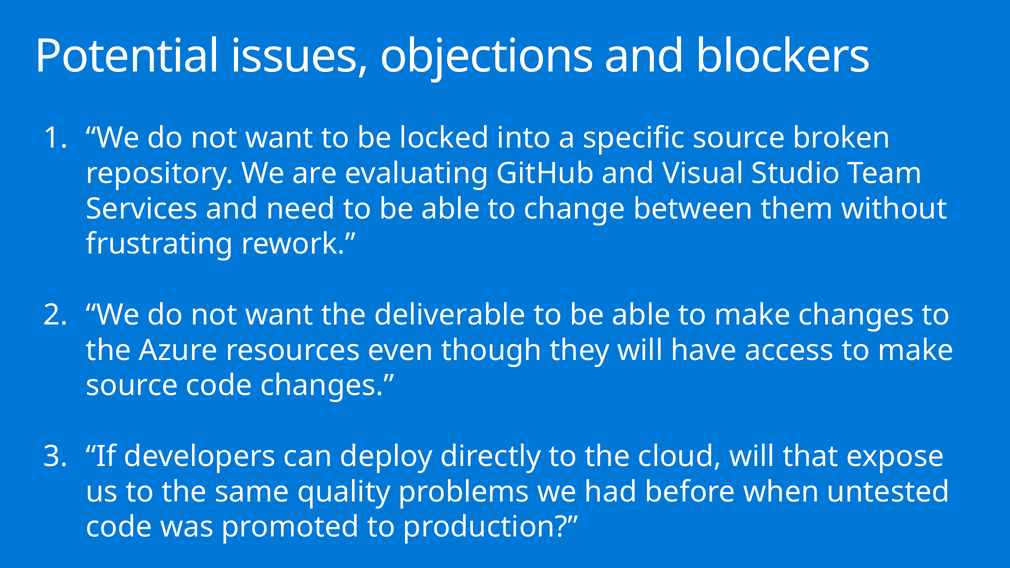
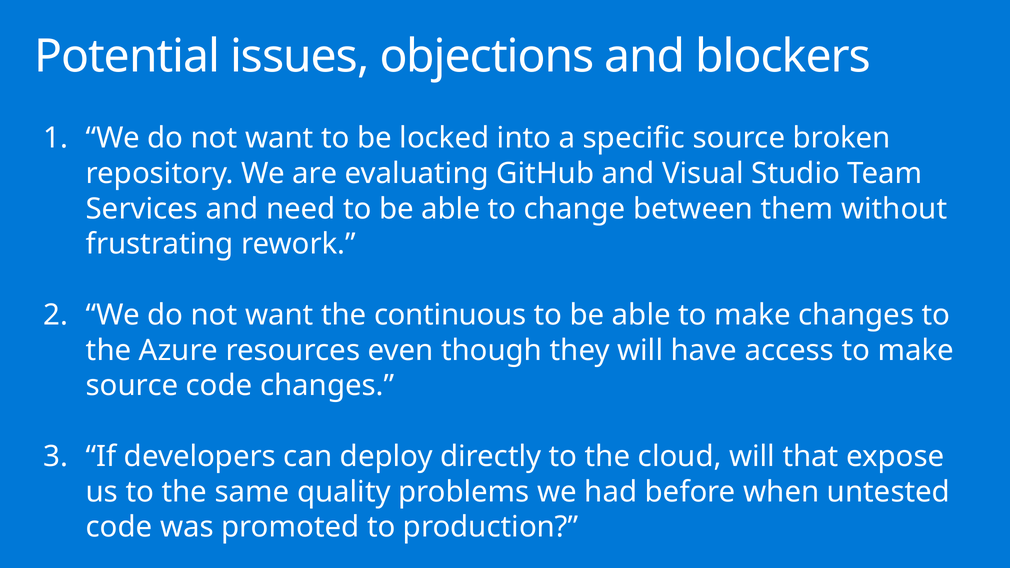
deliverable: deliverable -> continuous
